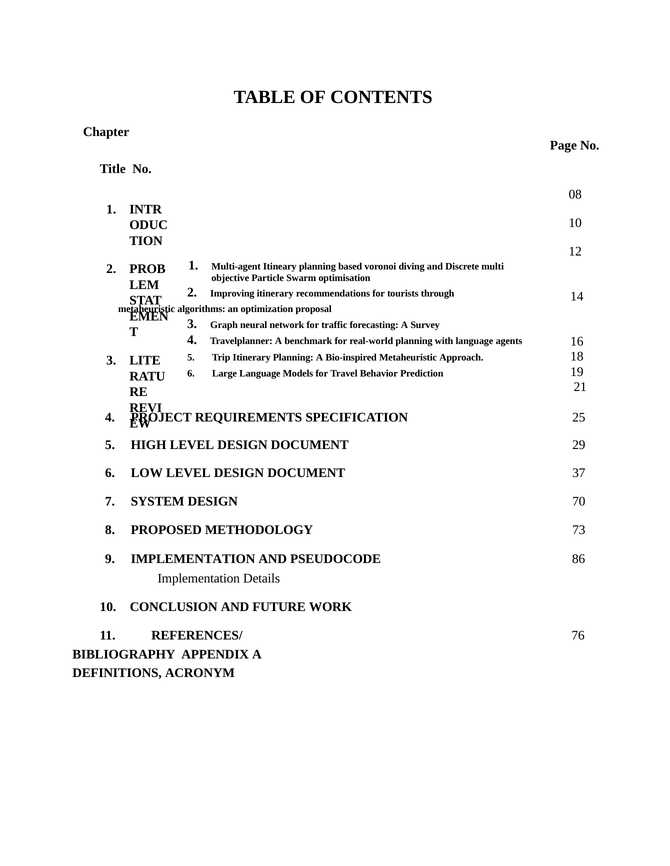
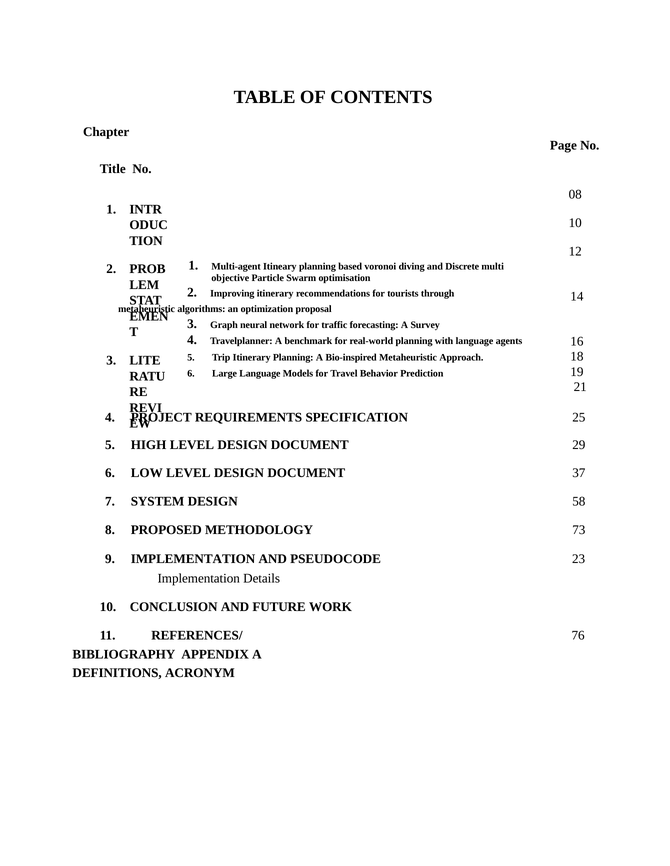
70: 70 -> 58
86: 86 -> 23
